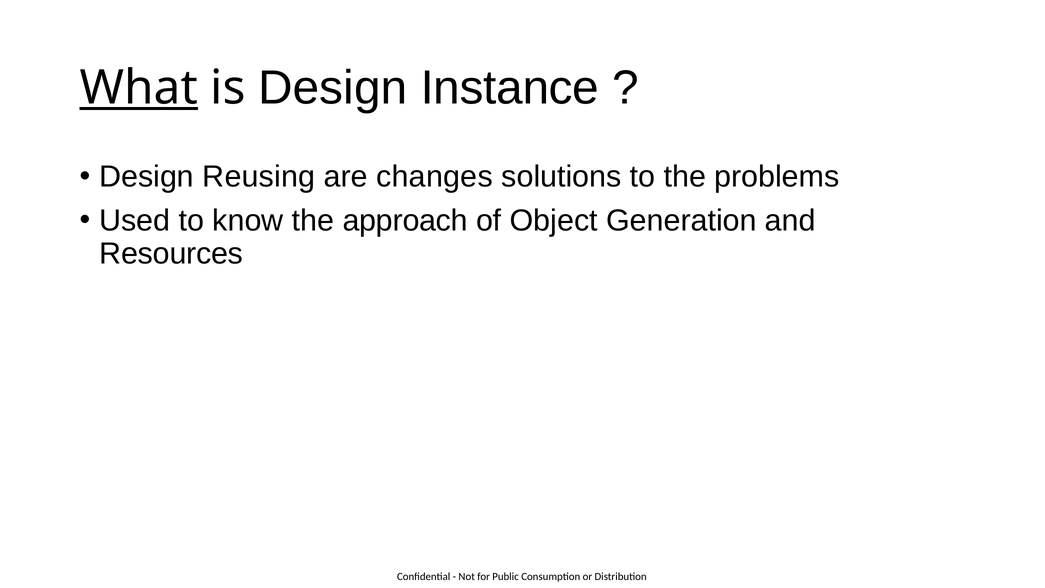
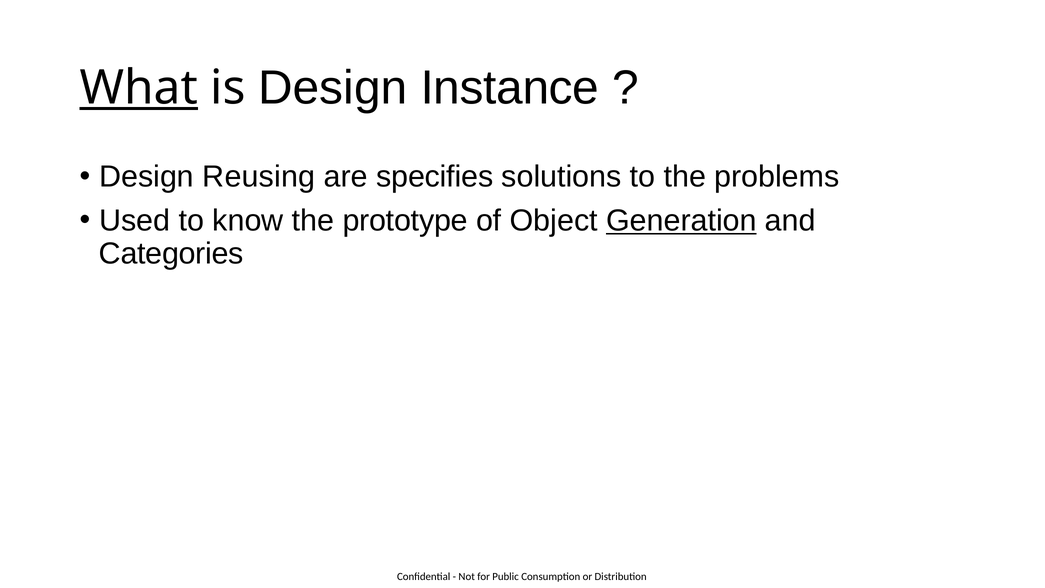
changes: changes -> specifies
approach: approach -> prototype
Generation underline: none -> present
Resources: Resources -> Categories
